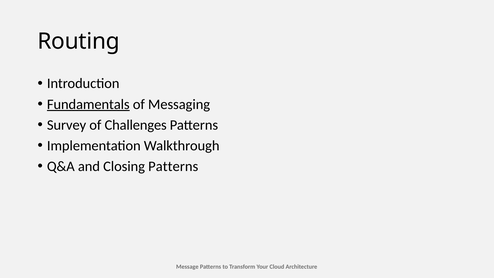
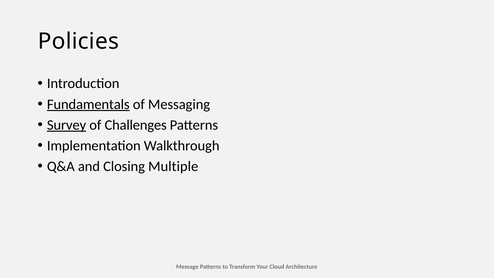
Routing: Routing -> Policies
Survey underline: none -> present
Closing Patterns: Patterns -> Multiple
